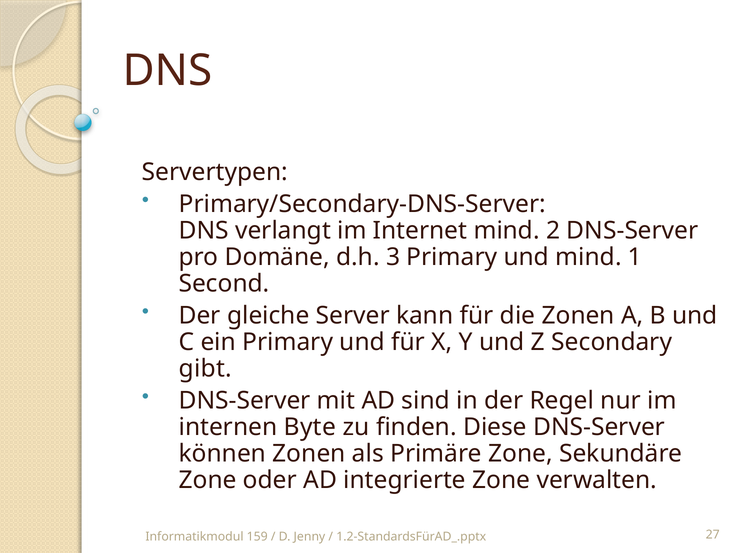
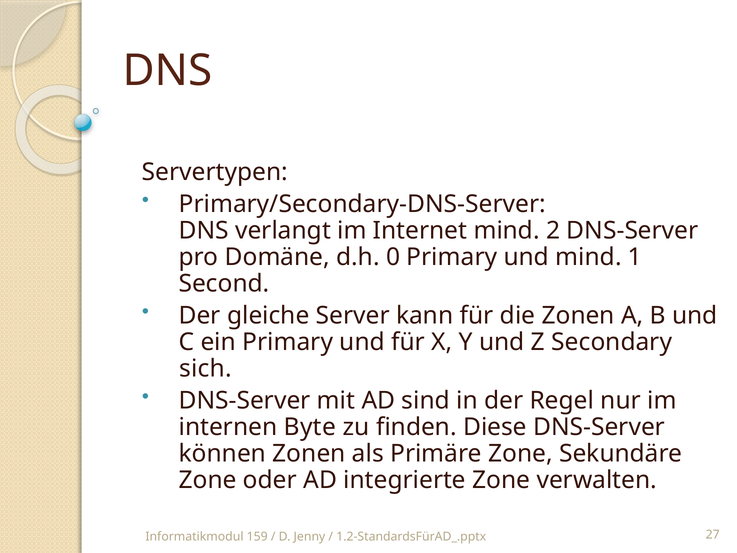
3: 3 -> 0
gibt: gibt -> sich
